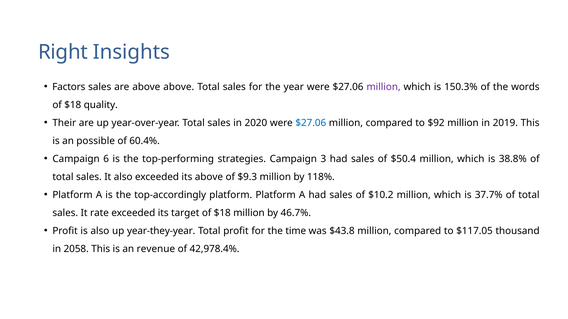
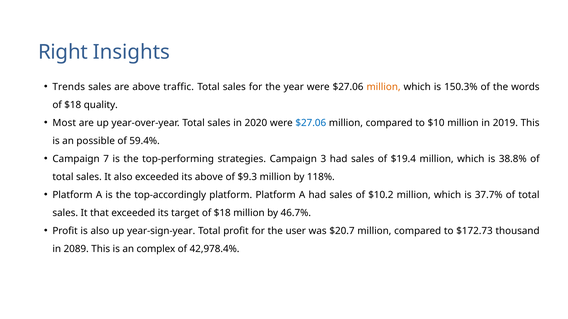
Factors: Factors -> Trends
above above: above -> traffic
million at (384, 87) colour: purple -> orange
Their: Their -> Most
$92: $92 -> $10
60.4%: 60.4% -> 59.4%
6: 6 -> 7
$50.4: $50.4 -> $19.4
rate: rate -> that
year-they-year: year-they-year -> year-sign-year
time: time -> user
$43.8: $43.8 -> $20.7
$117.05: $117.05 -> $172.73
2058: 2058 -> 2089
revenue: revenue -> complex
